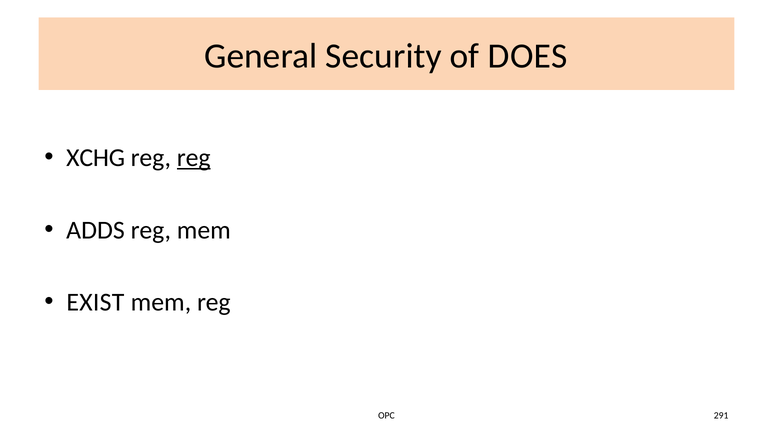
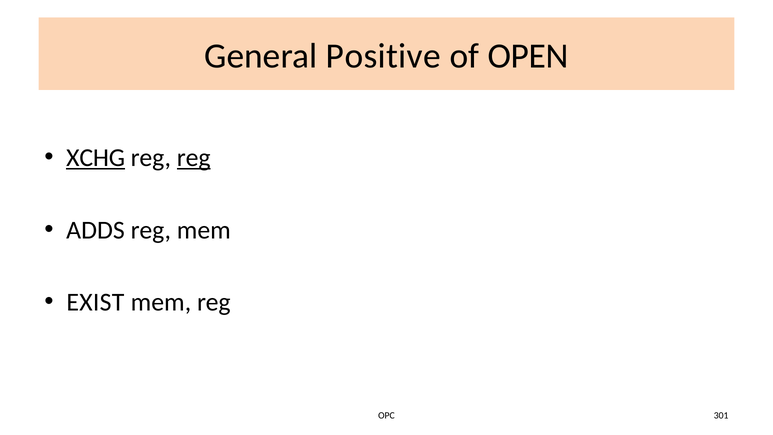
Security: Security -> Positive
DOES: DOES -> OPEN
XCHG underline: none -> present
291: 291 -> 301
